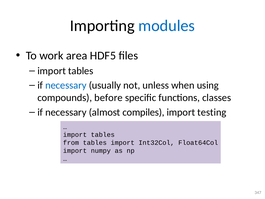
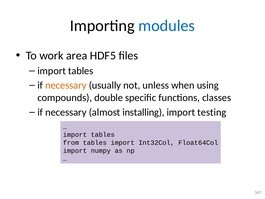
necessary at (66, 85) colour: blue -> orange
before: before -> double
compiles: compiles -> installing
